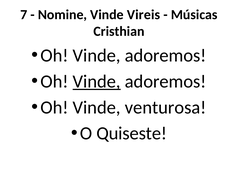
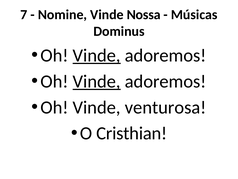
Vireis: Vireis -> Nossa
Cristhian: Cristhian -> Dominus
Vinde at (97, 55) underline: none -> present
Quiseste: Quiseste -> Cristhian
